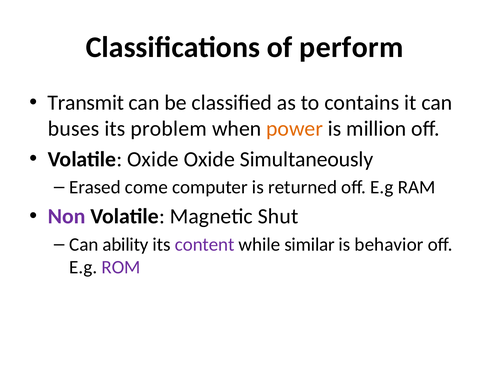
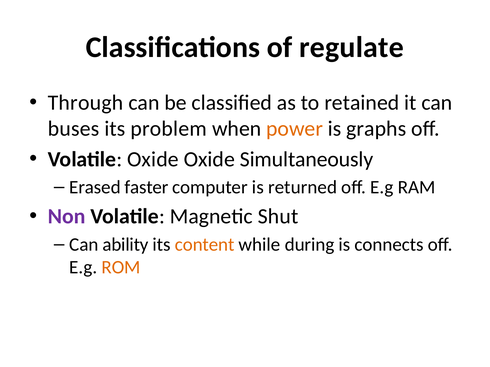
perform: perform -> regulate
Transmit: Transmit -> Through
contains: contains -> retained
million: million -> graphs
come: come -> faster
content colour: purple -> orange
similar: similar -> during
behavior: behavior -> connects
ROM colour: purple -> orange
